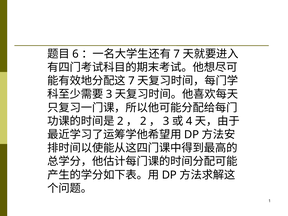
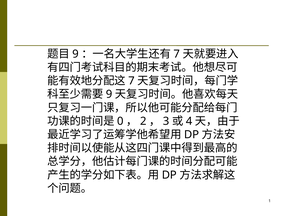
6 at (76, 54): 6 -> 9
3 at (109, 94): 3 -> 9
2 at (120, 121): 2 -> 0
